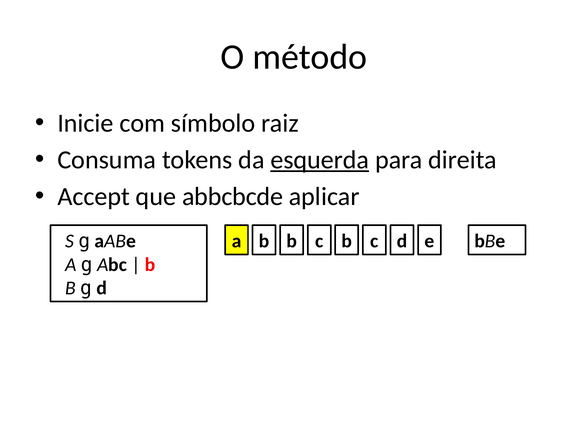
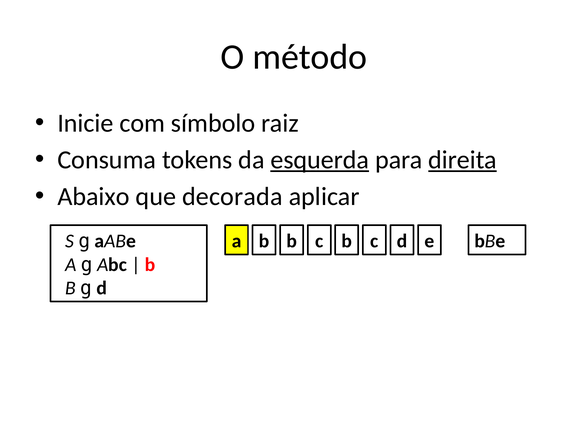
direita underline: none -> present
Accept: Accept -> Abaixo
abbcbcde: abbcbcde -> decorada
